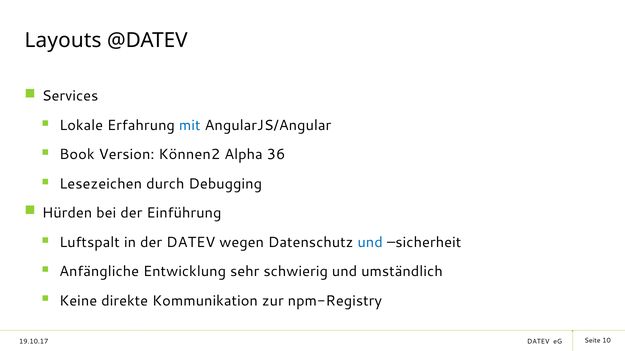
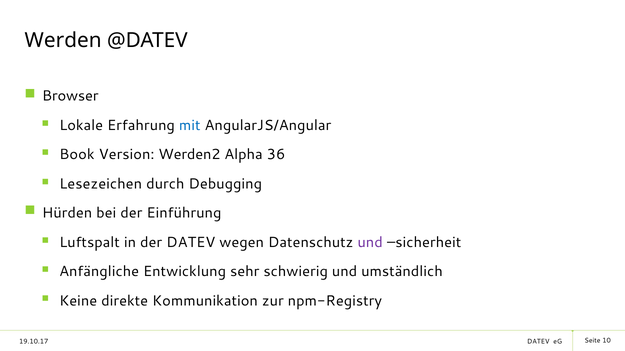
Layouts: Layouts -> Werden
Services: Services -> Browser
Können2: Können2 -> Werden2
und at (370, 243) colour: blue -> purple
